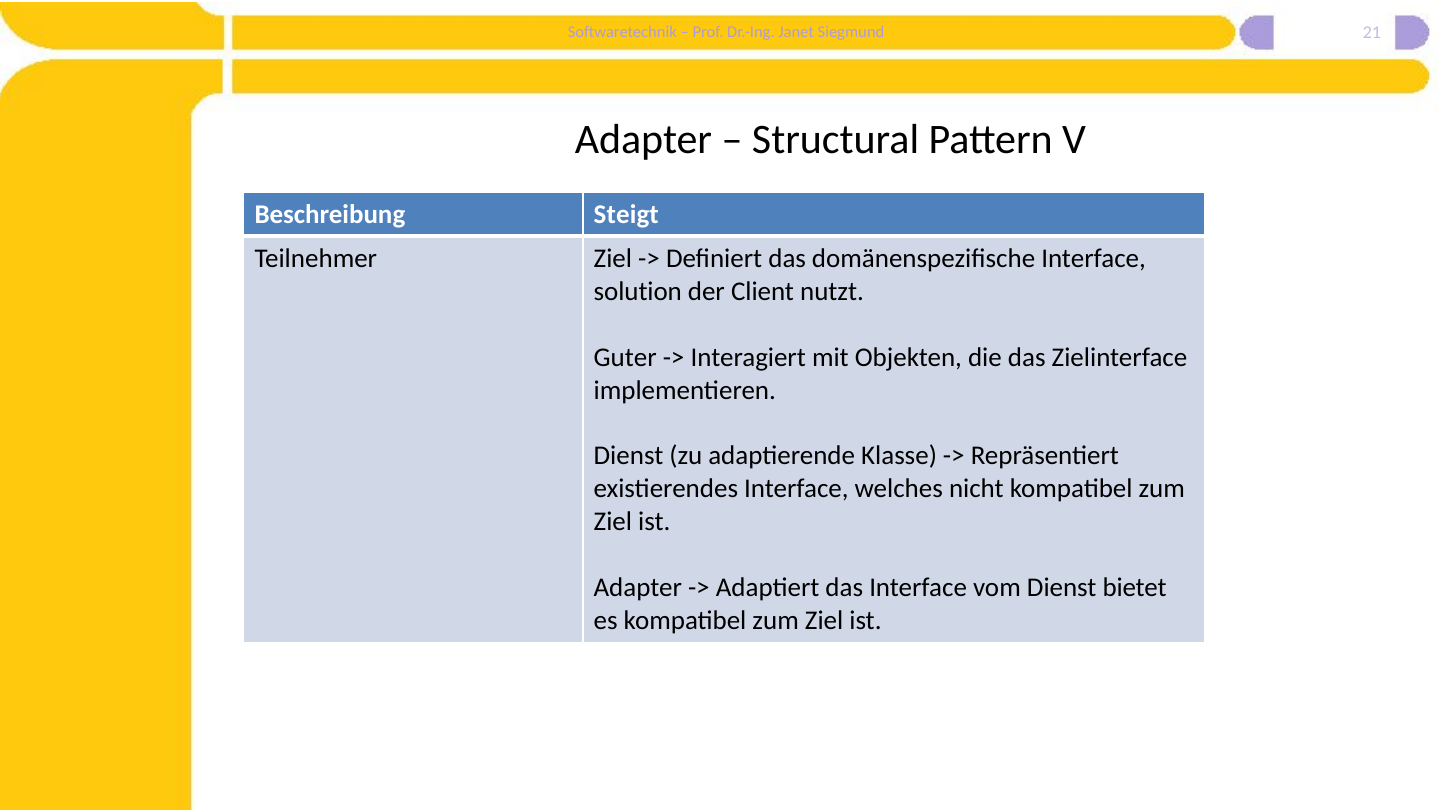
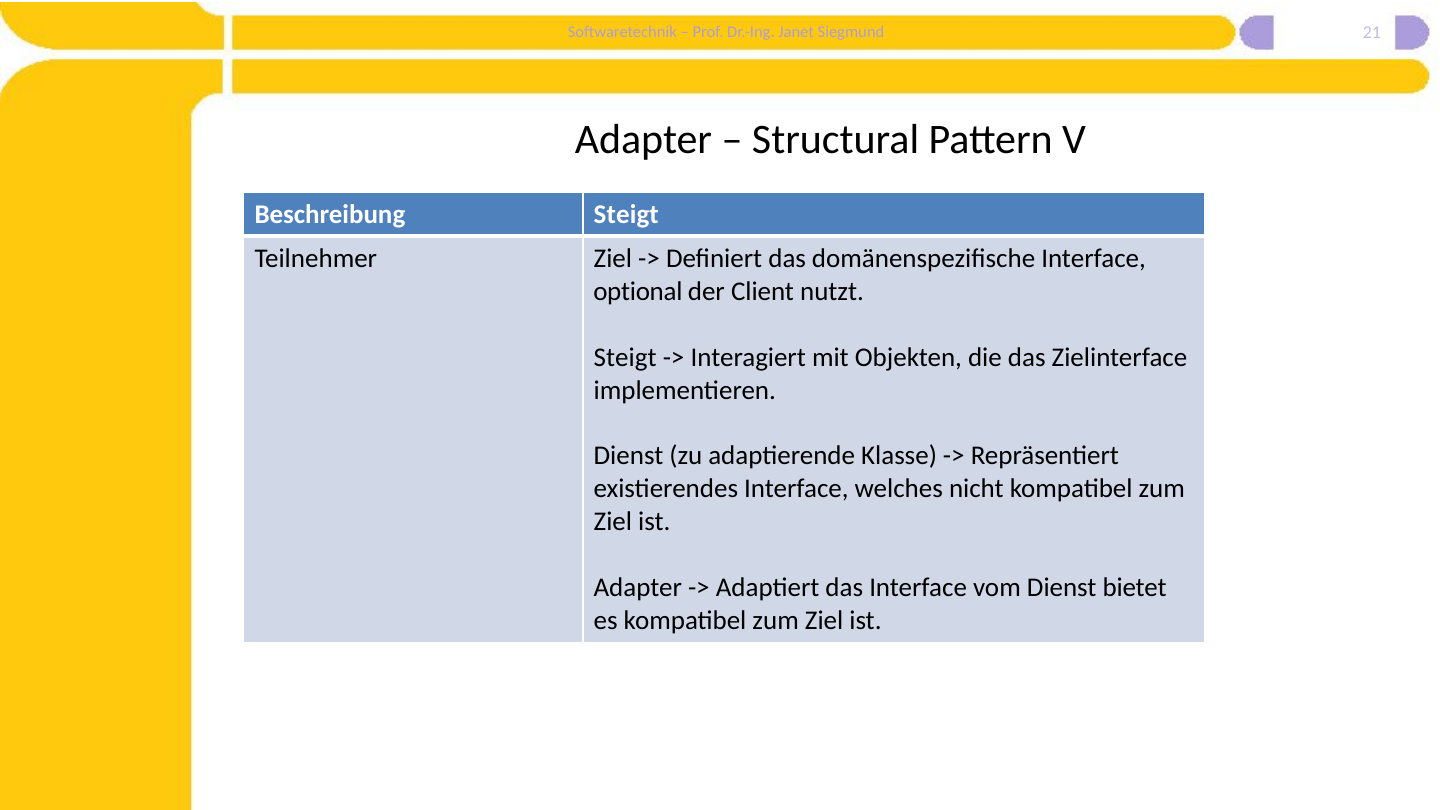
solution: solution -> optional
Guter at (625, 357): Guter -> Steigt
